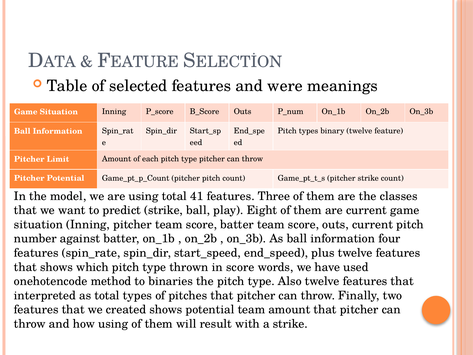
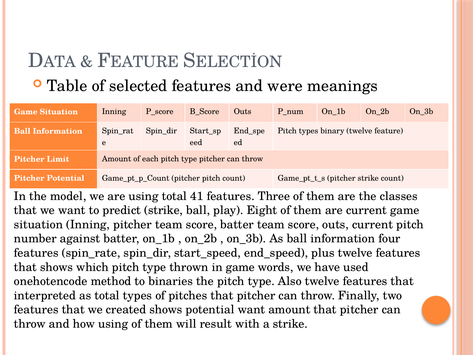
in score: score -> game
potential team: team -> want
